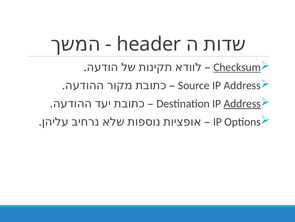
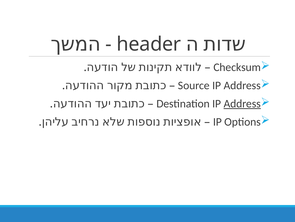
Checksum underline: present -> none
